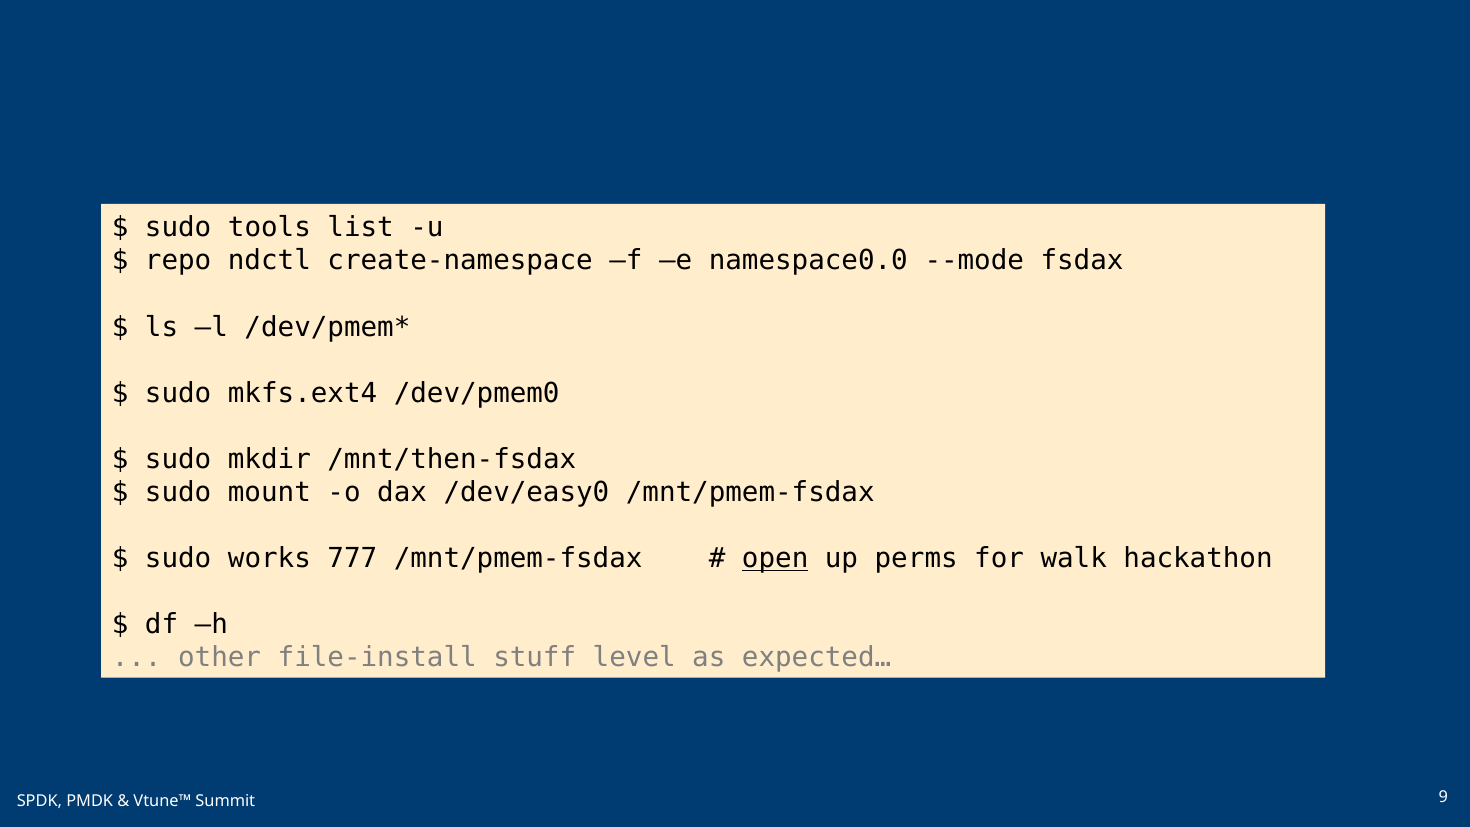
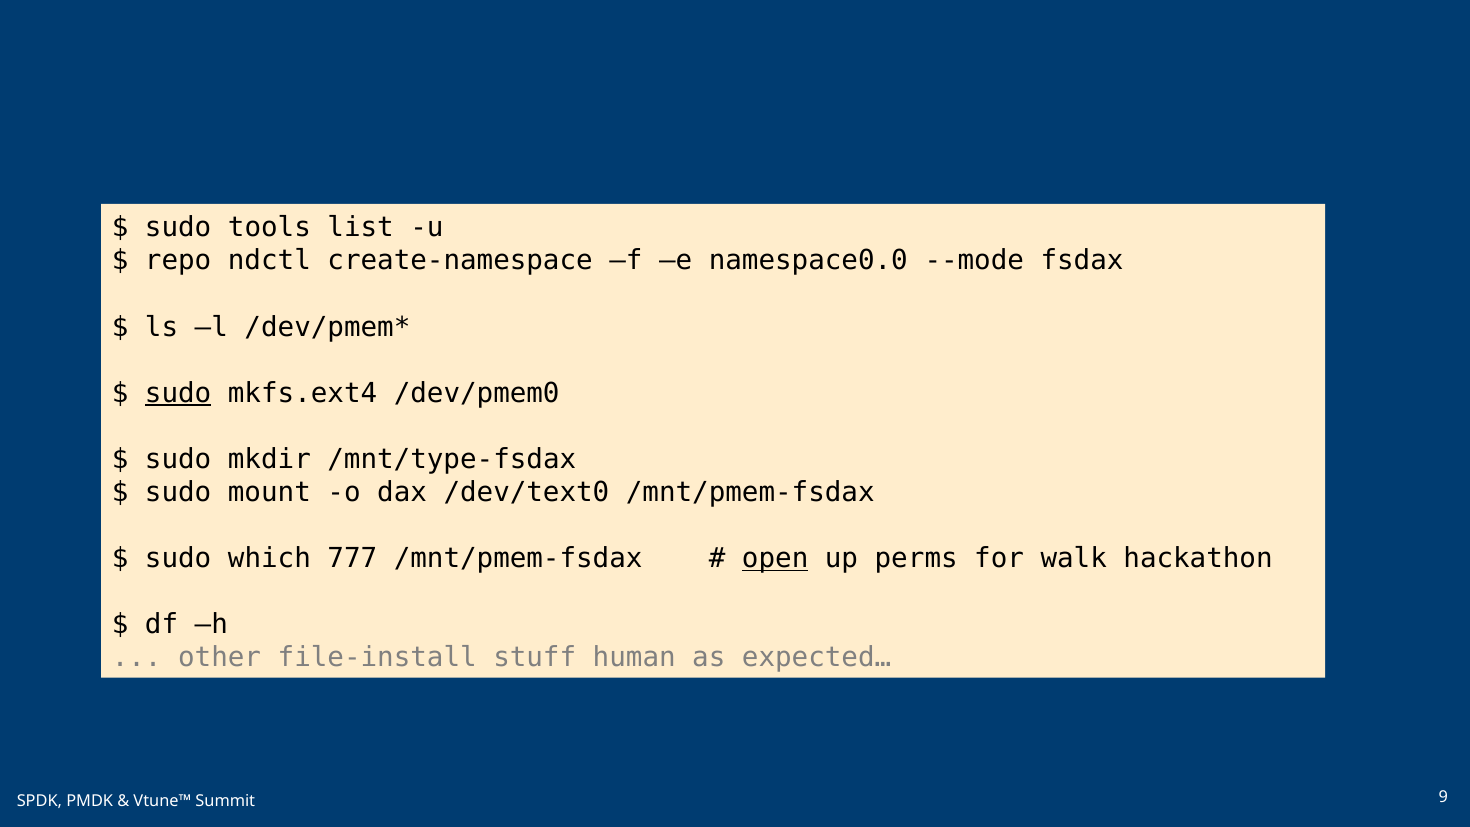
sudo at (178, 393) underline: none -> present
/mnt/then-fsdax: /mnt/then-fsdax -> /mnt/type-fsdax
/dev/easy0: /dev/easy0 -> /dev/text0
works: works -> which
level: level -> human
